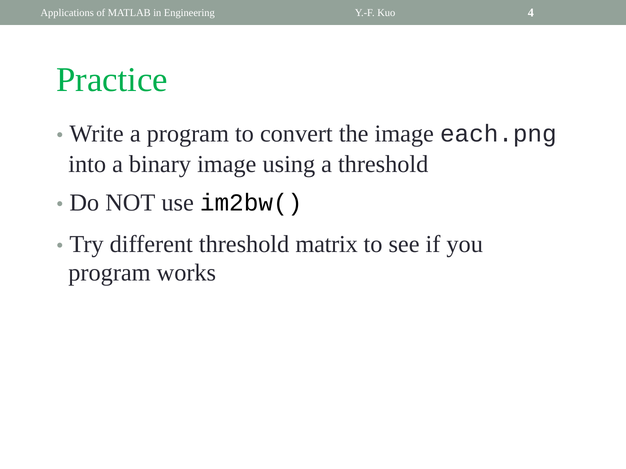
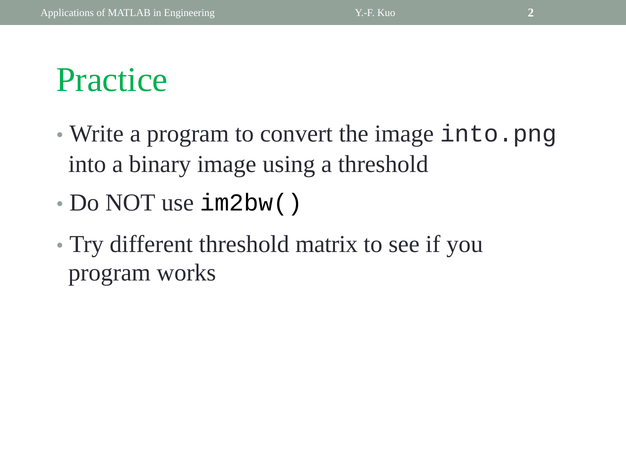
4: 4 -> 2
each.png: each.png -> into.png
